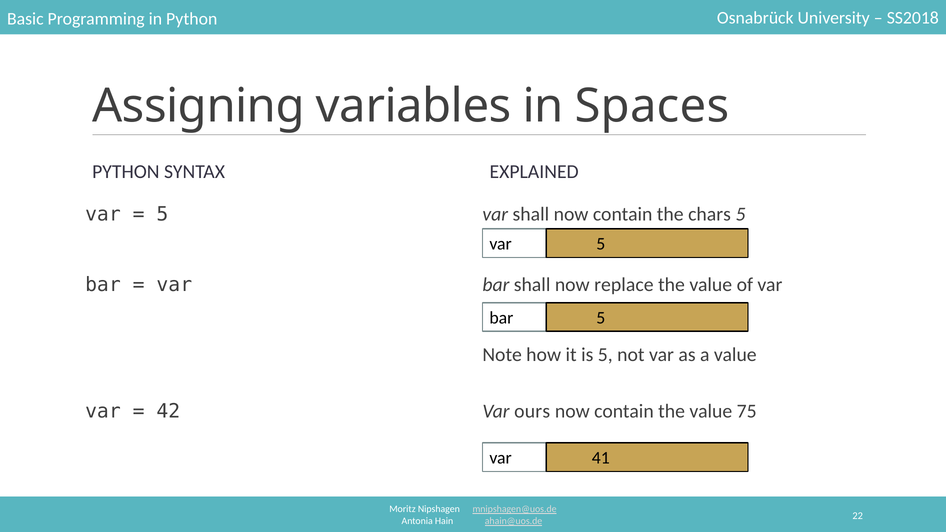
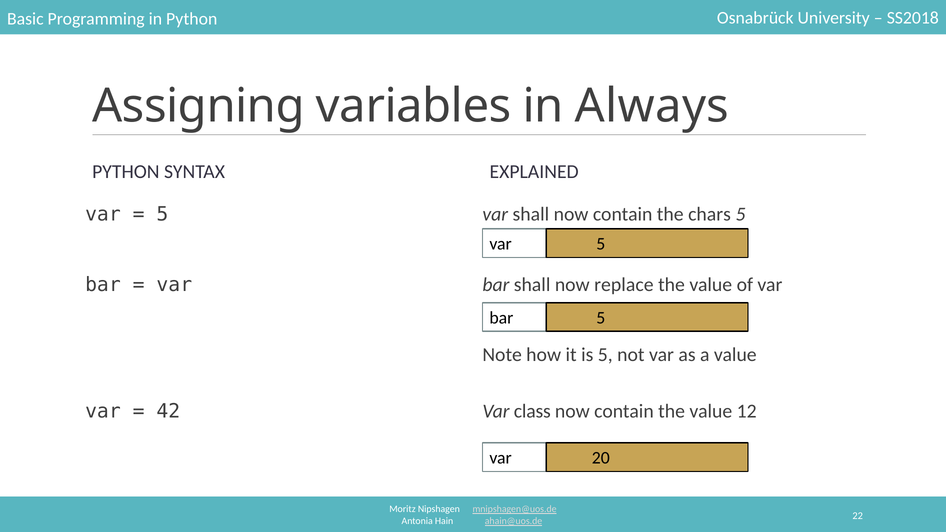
Spaces: Spaces -> Always
ours: ours -> class
75: 75 -> 12
41: 41 -> 20
